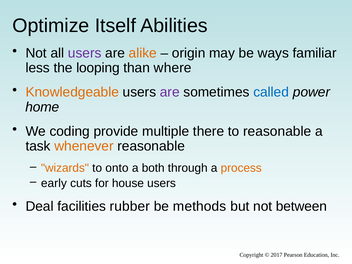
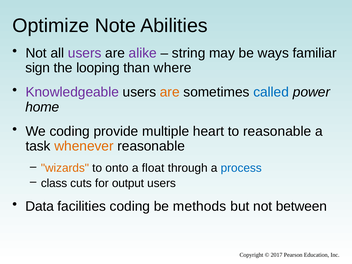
Itself: Itself -> Note
alike colour: orange -> purple
origin: origin -> string
less: less -> sign
Knowledgeable colour: orange -> purple
are at (170, 92) colour: purple -> orange
there: there -> heart
both: both -> float
process colour: orange -> blue
early: early -> class
house: house -> output
Deal: Deal -> Data
facilities rubber: rubber -> coding
